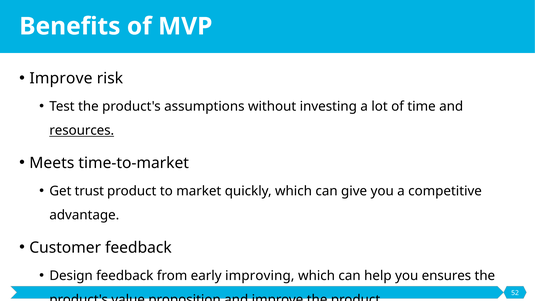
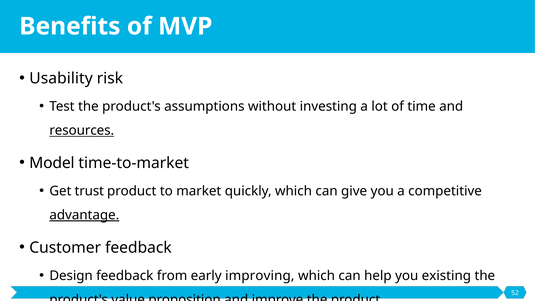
Improve at (61, 78): Improve -> Usability
Meets: Meets -> Model
advantage underline: none -> present
ensures: ensures -> existing
